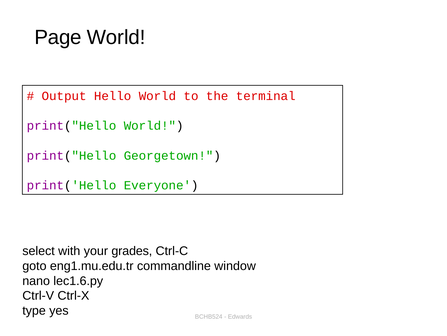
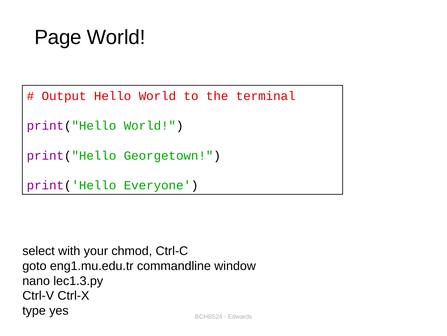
grades: grades -> chmod
lec1.6.py: lec1.6.py -> lec1.3.py
